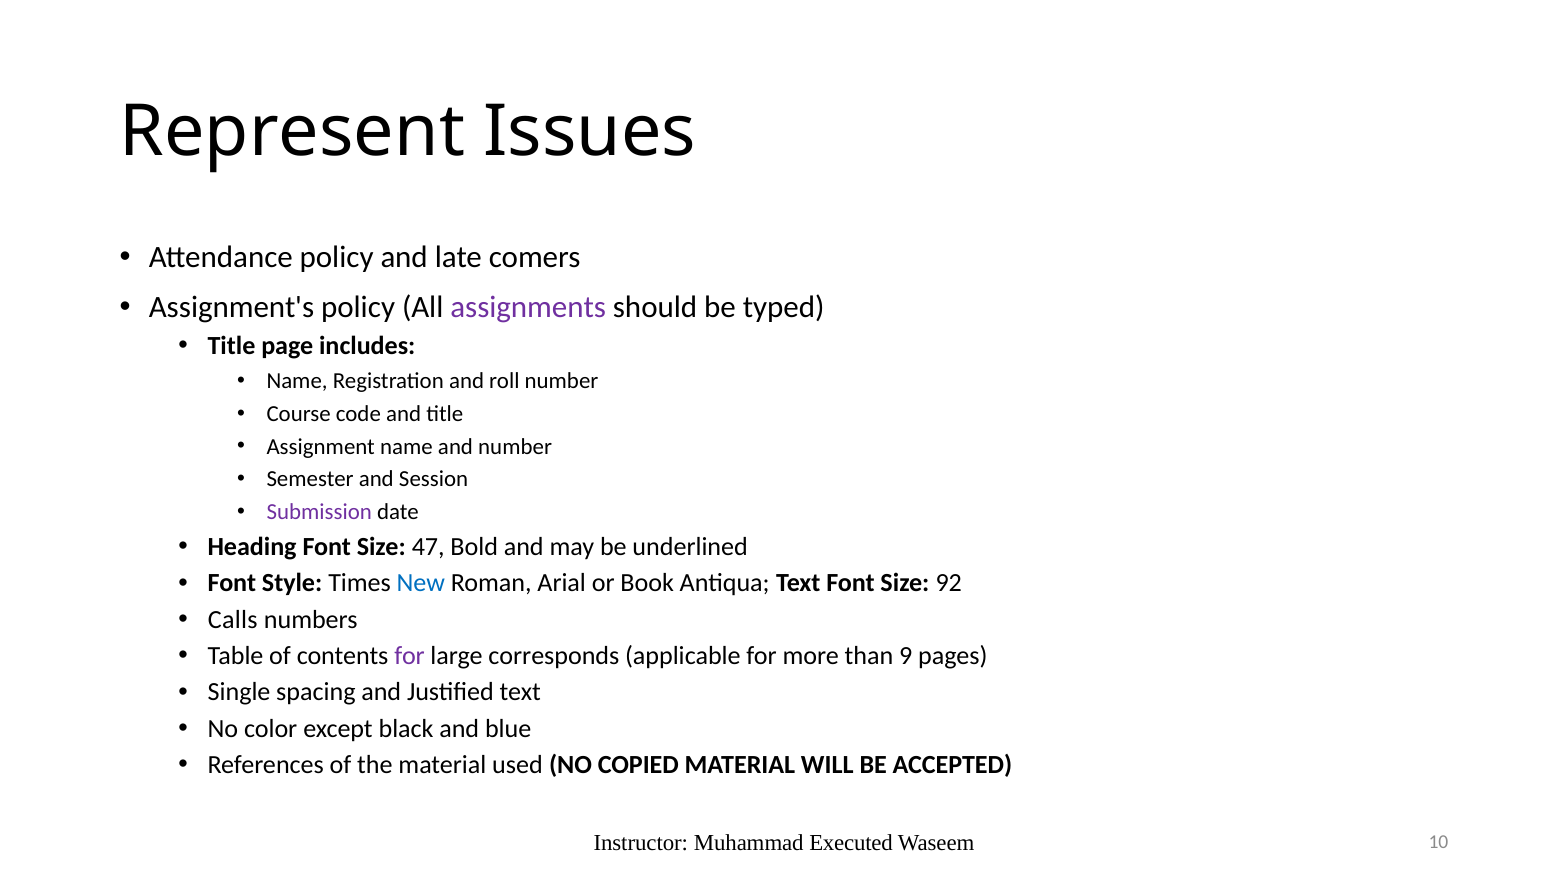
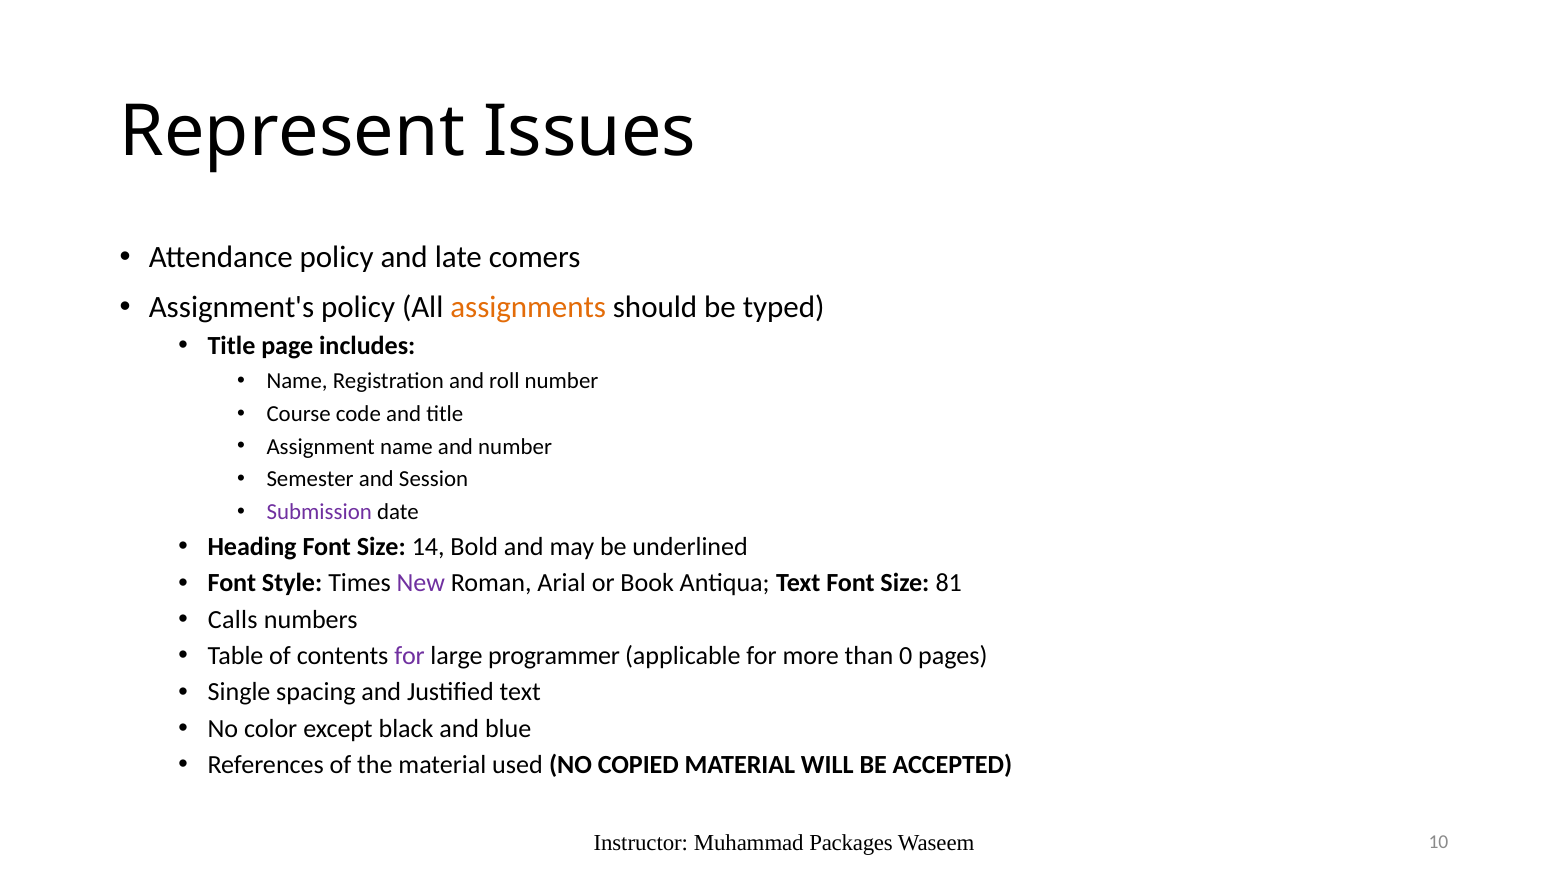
assignments colour: purple -> orange
47: 47 -> 14
New colour: blue -> purple
92: 92 -> 81
corresponds: corresponds -> programmer
9: 9 -> 0
Executed: Executed -> Packages
